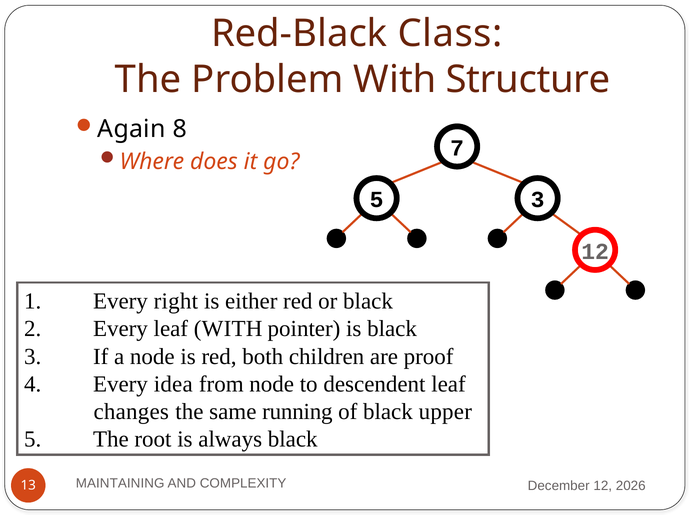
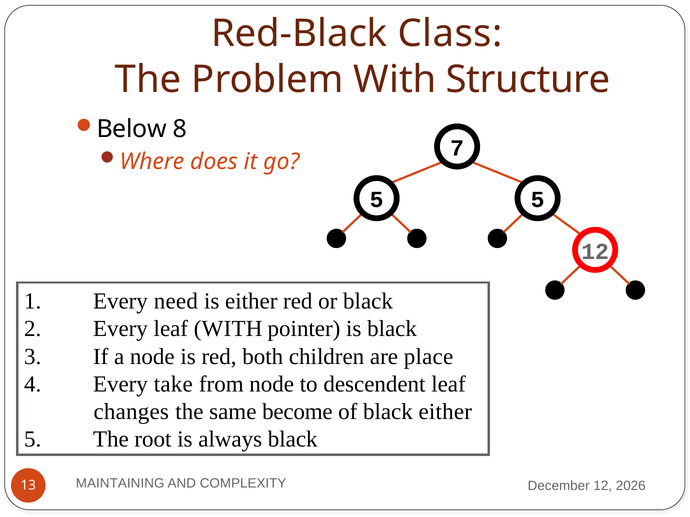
Again: Again -> Below
5 3: 3 -> 5
right: right -> need
proof: proof -> place
idea: idea -> take
running: running -> become
black upper: upper -> either
